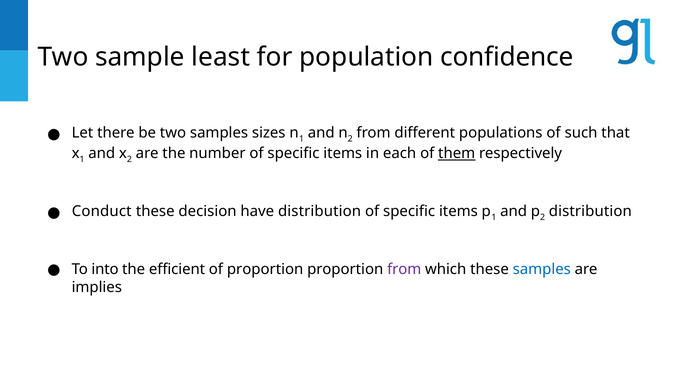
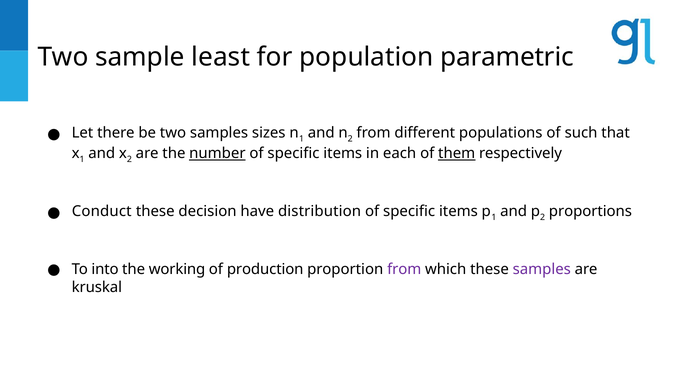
confidence: confidence -> parametric
number underline: none -> present
distribution at (590, 211): distribution -> proportions
efficient: efficient -> working
of proportion: proportion -> production
samples at (542, 269) colour: blue -> purple
implies: implies -> kruskal
